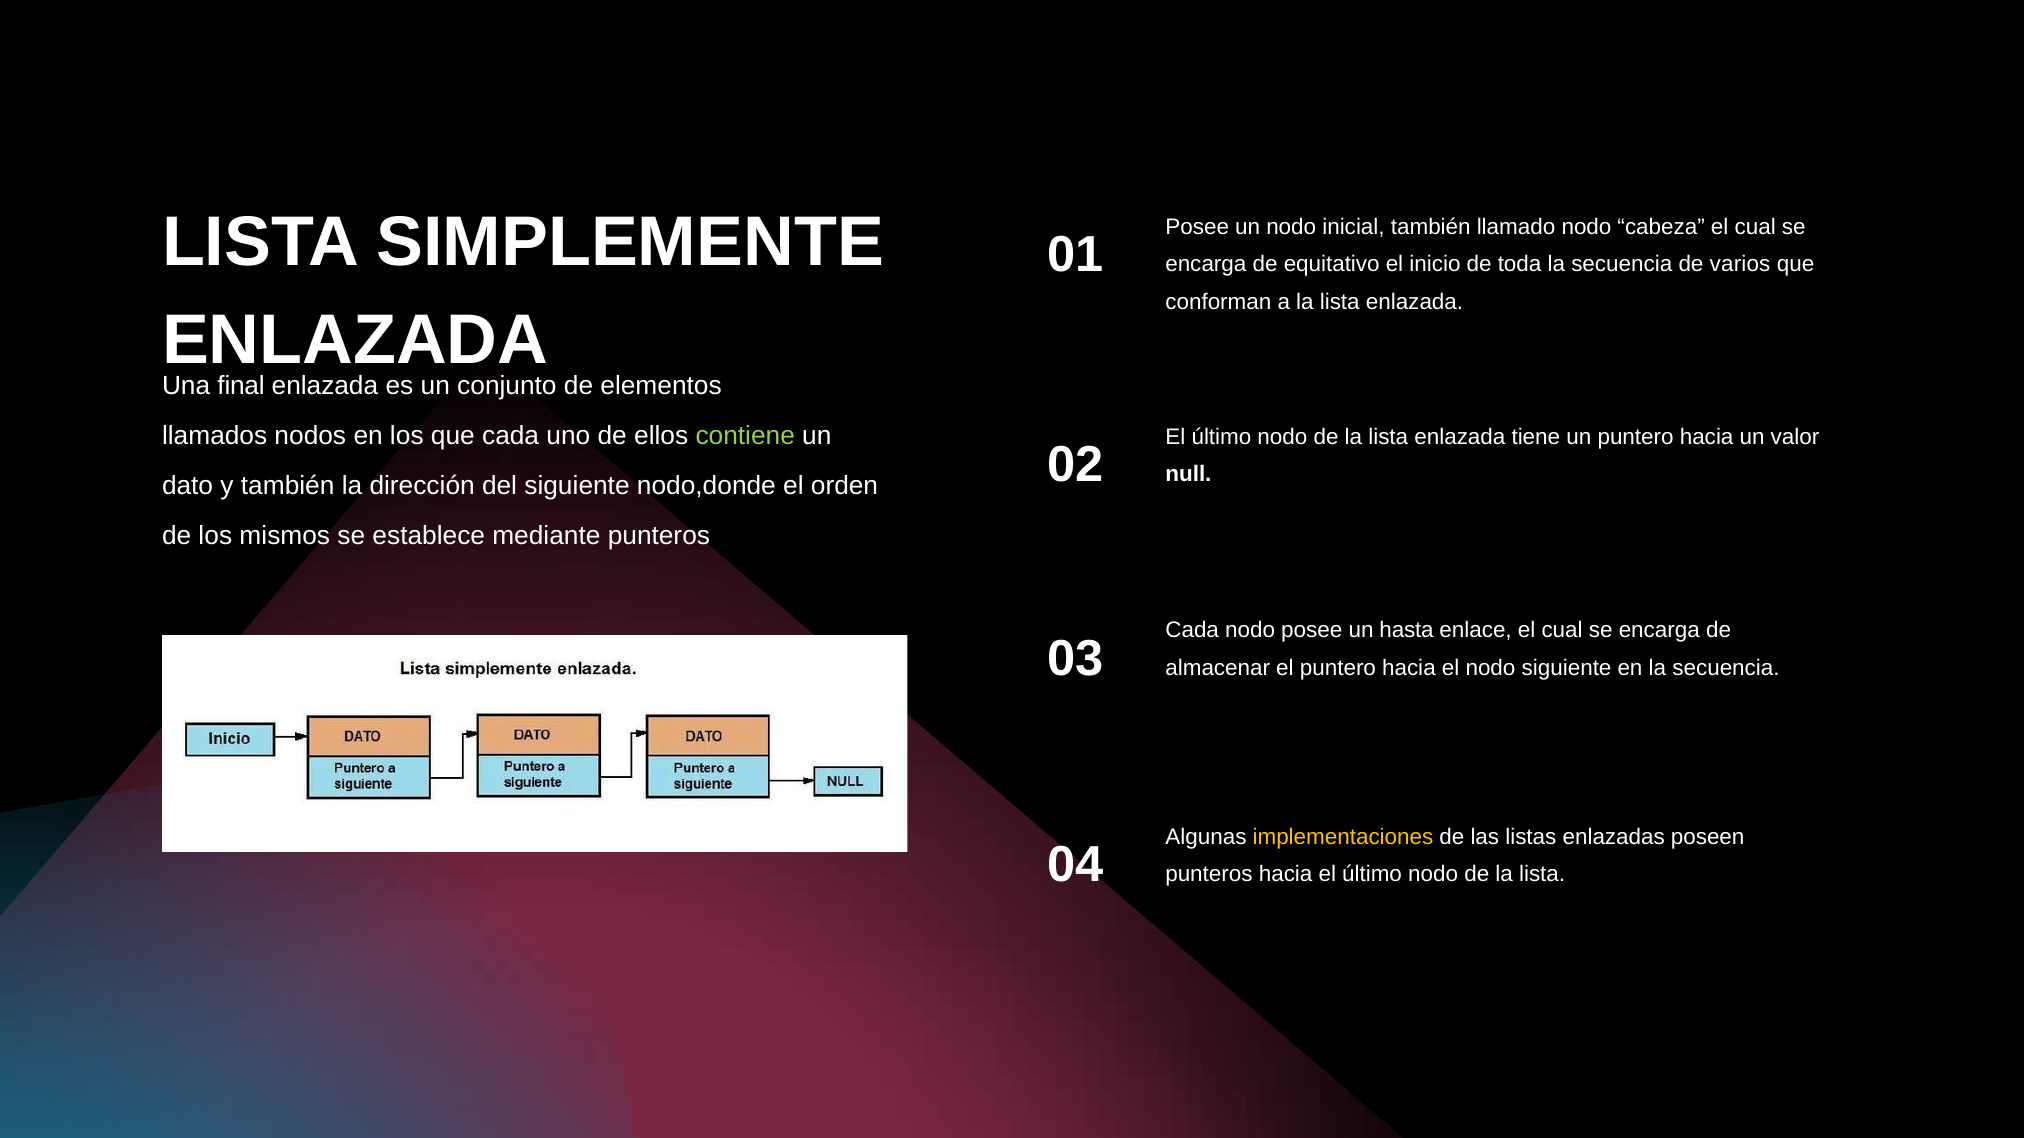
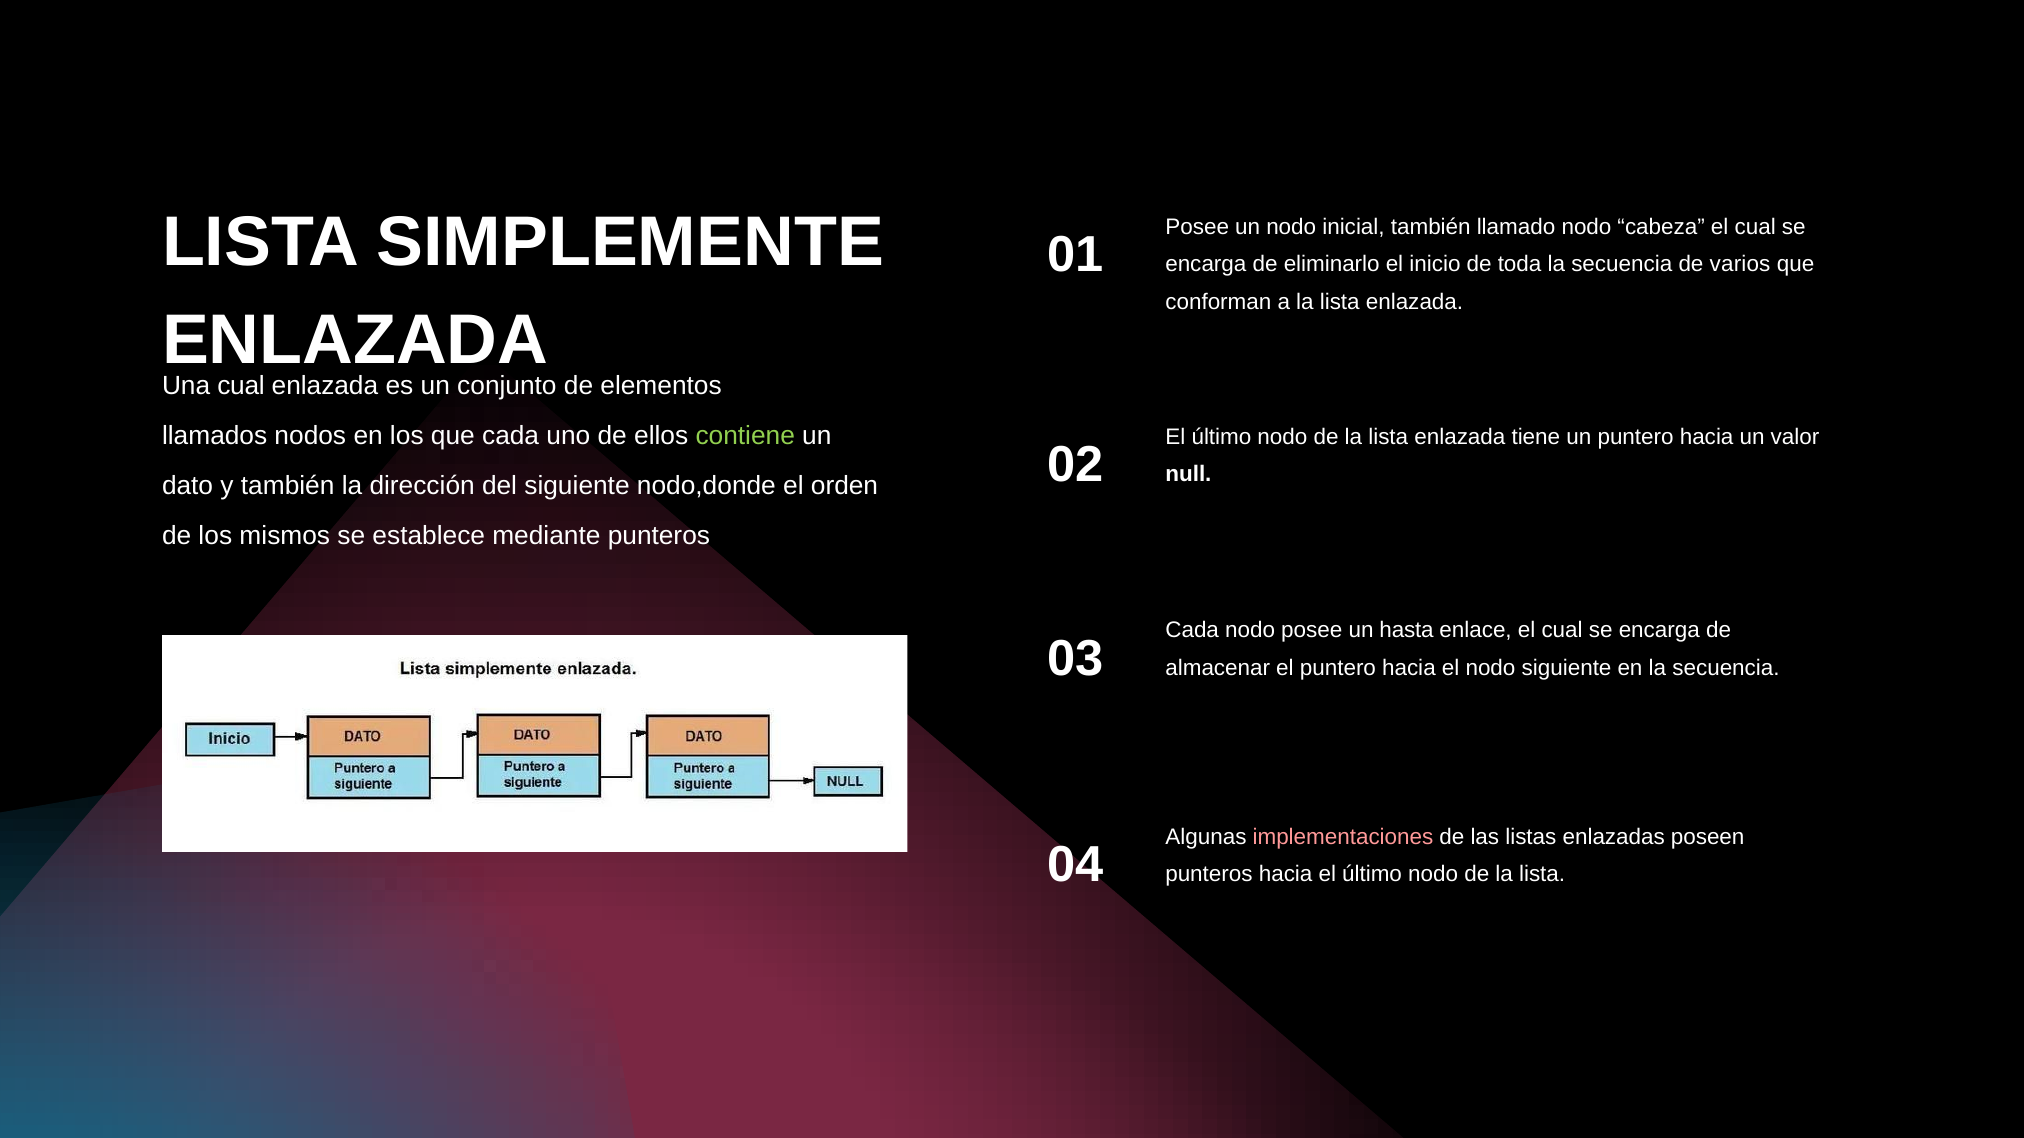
equitativo: equitativo -> eliminarlo
Una final: final -> cual
implementaciones colour: yellow -> pink
